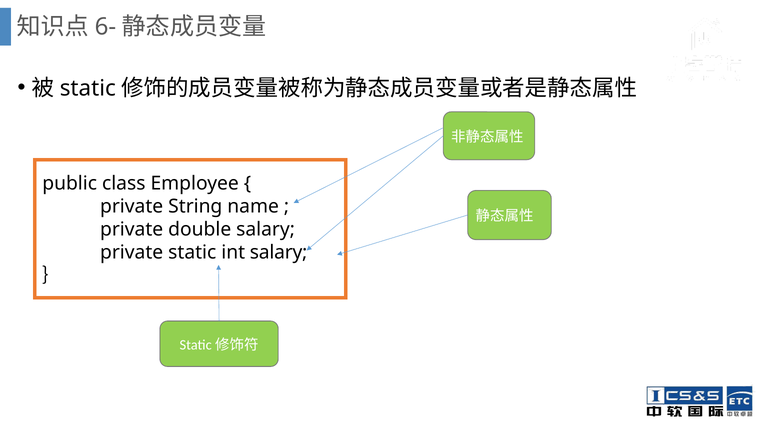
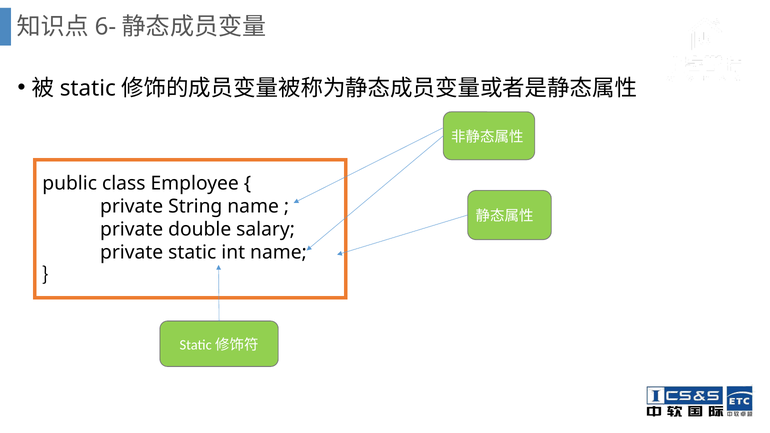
int salary: salary -> name
